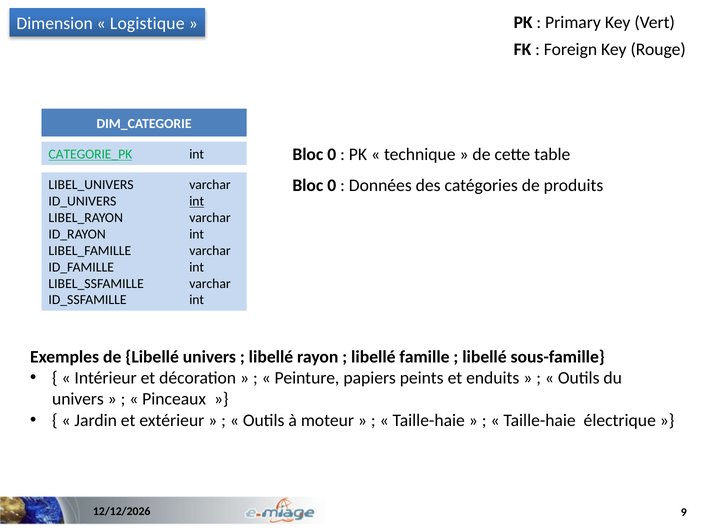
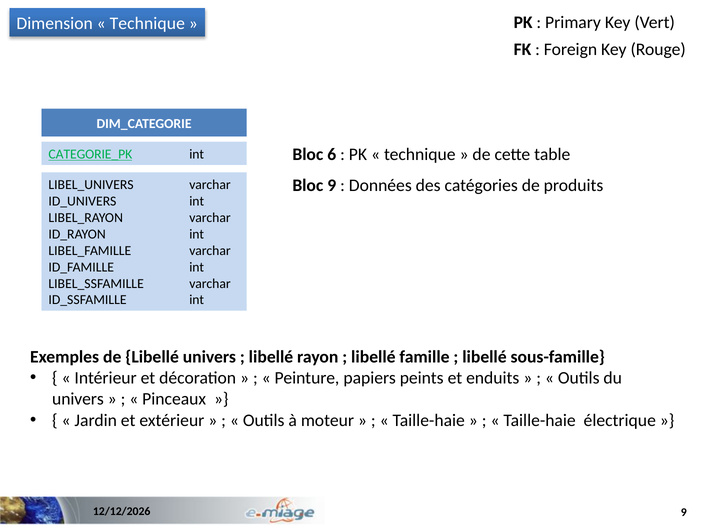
Logistique at (147, 23): Logistique -> Technique
0 at (332, 155): 0 -> 6
0 at (332, 186): 0 -> 9
int at (197, 201) underline: present -> none
